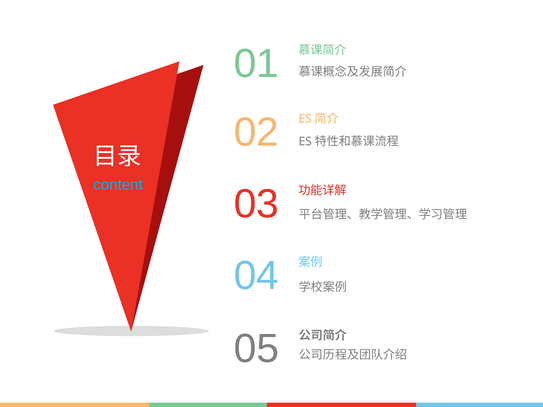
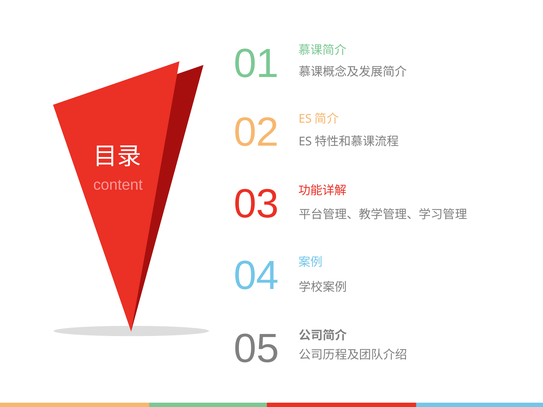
content colour: light blue -> pink
